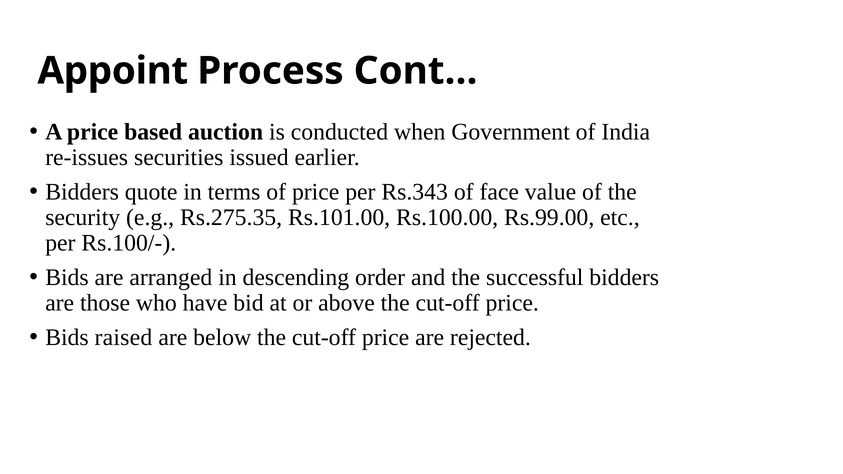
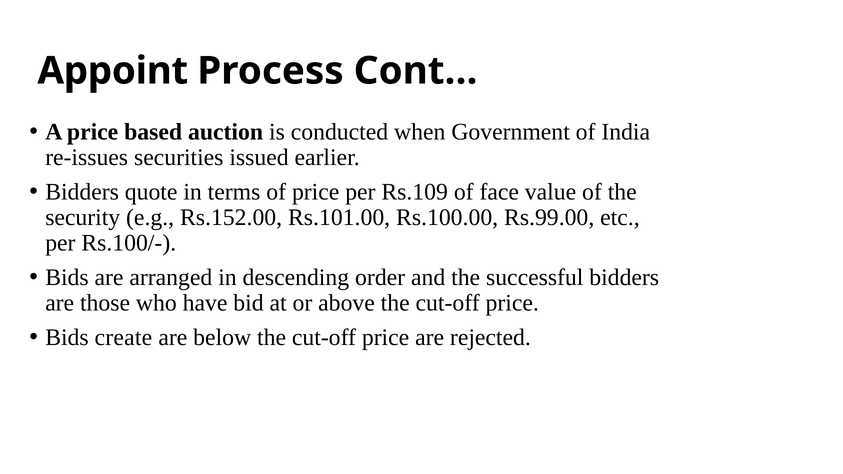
Rs.343: Rs.343 -> Rs.109
Rs.275.35: Rs.275.35 -> Rs.152.00
raised: raised -> create
